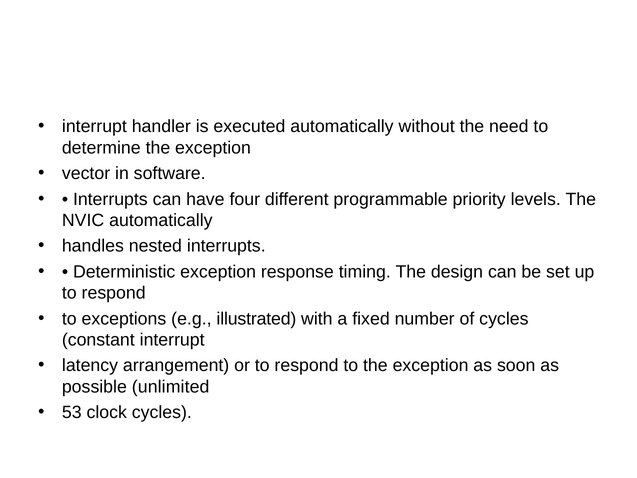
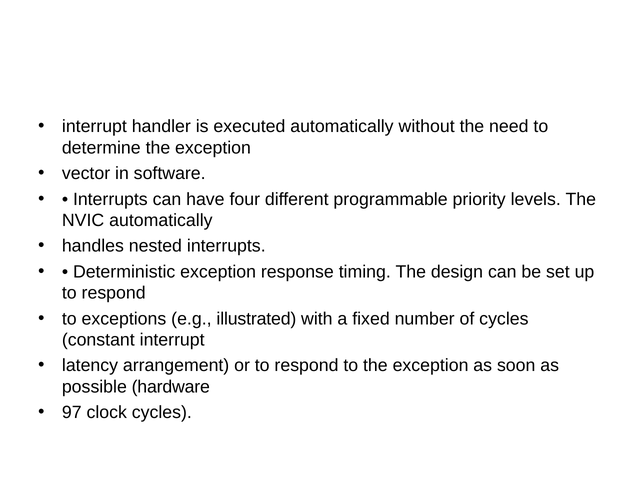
unlimited: unlimited -> hardware
53: 53 -> 97
